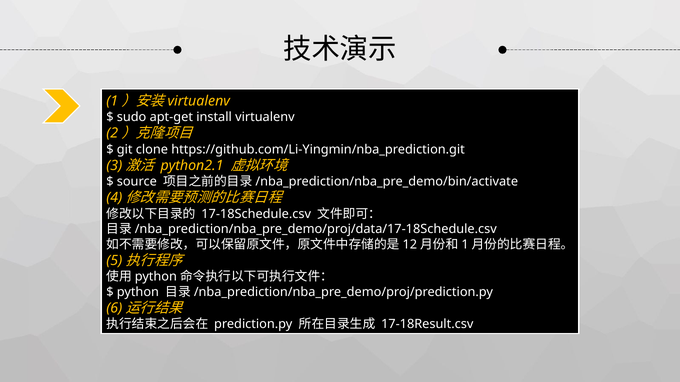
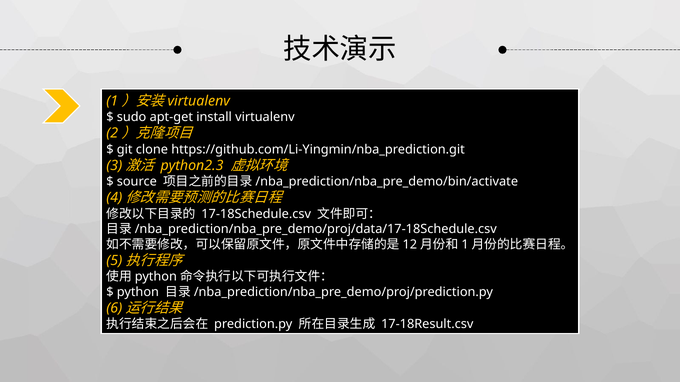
python2.1: python2.1 -> python2.3
